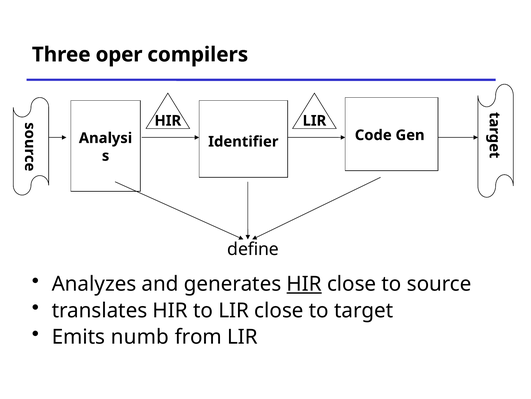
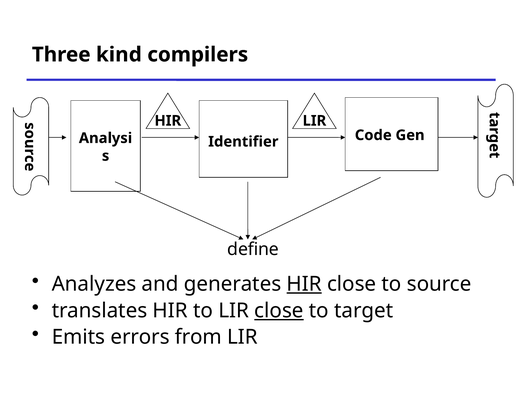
oper: oper -> kind
close at (279, 310) underline: none -> present
numb: numb -> errors
